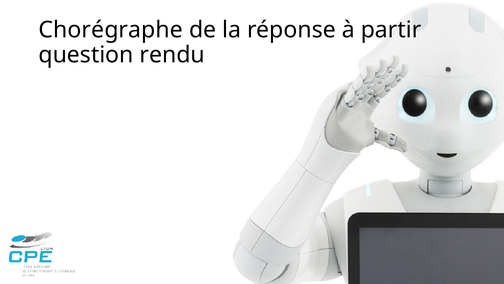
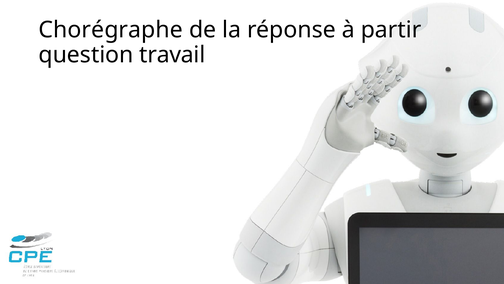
rendu: rendu -> travail
